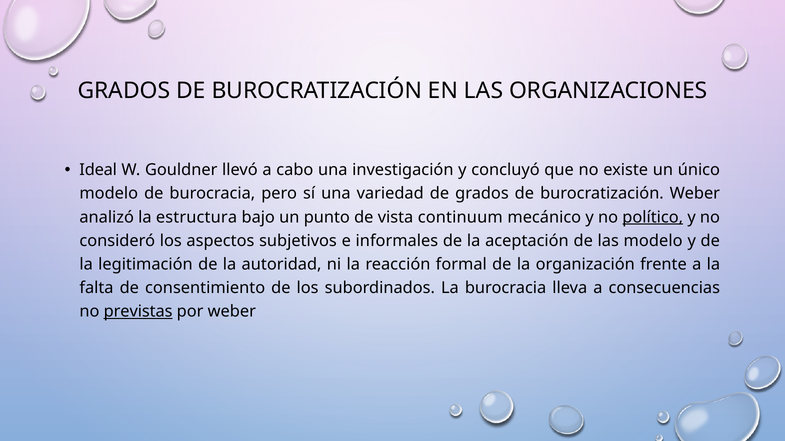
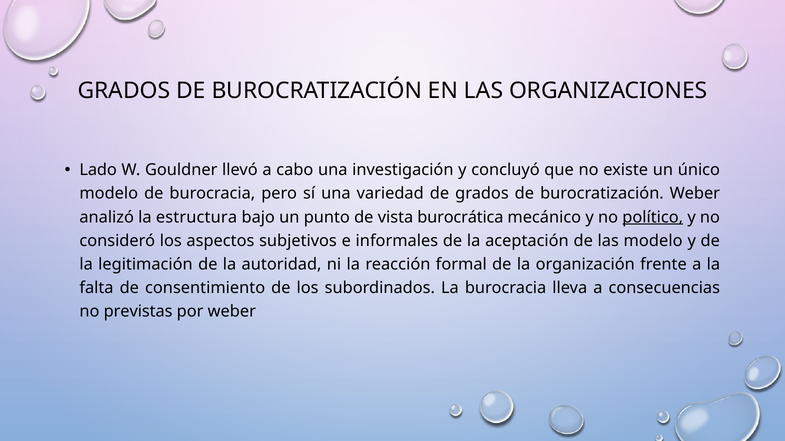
Ideal: Ideal -> Lado
continuum: continuum -> burocrática
previstas underline: present -> none
